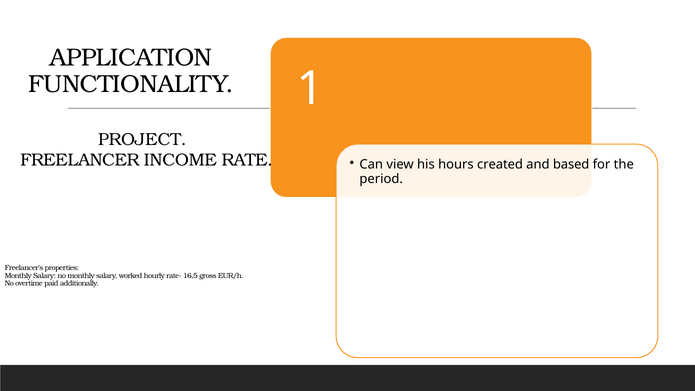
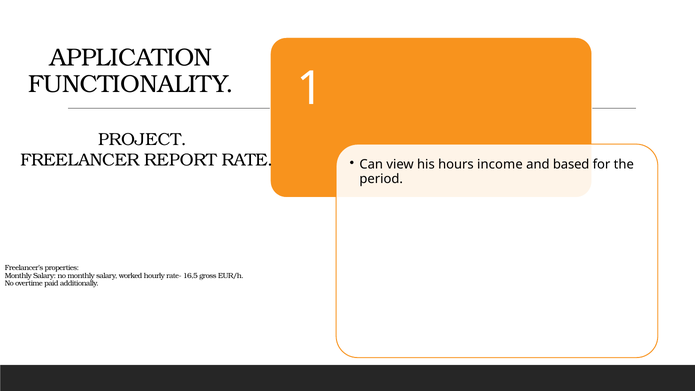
INCOME: INCOME -> REPORT
created: created -> income
